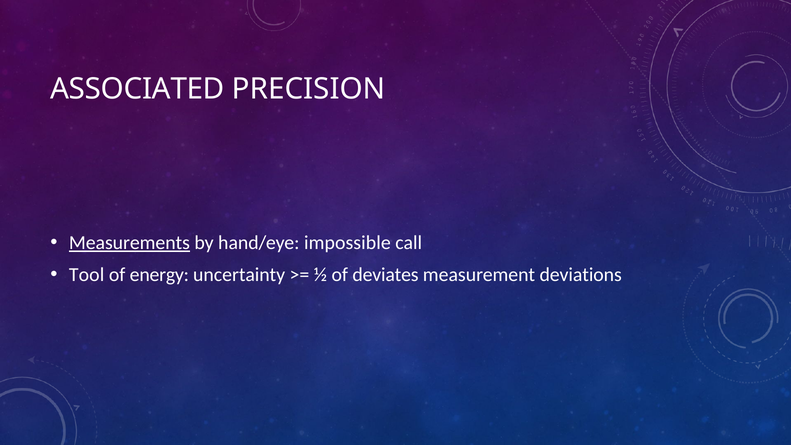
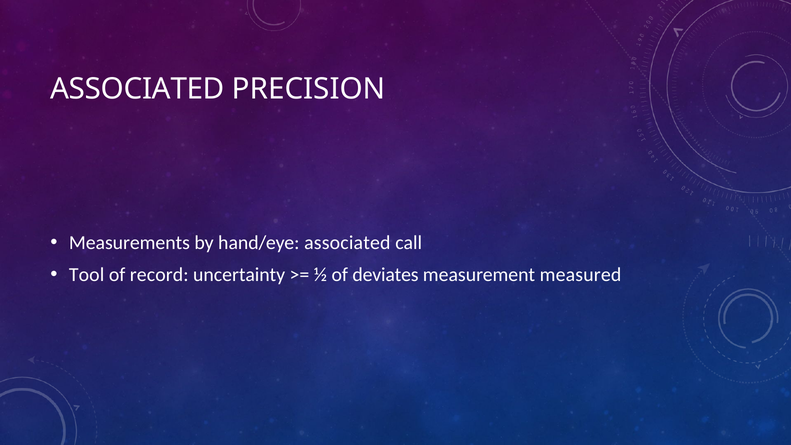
Measurements underline: present -> none
hand/eye impossible: impossible -> associated
energy: energy -> record
deviations: deviations -> measured
